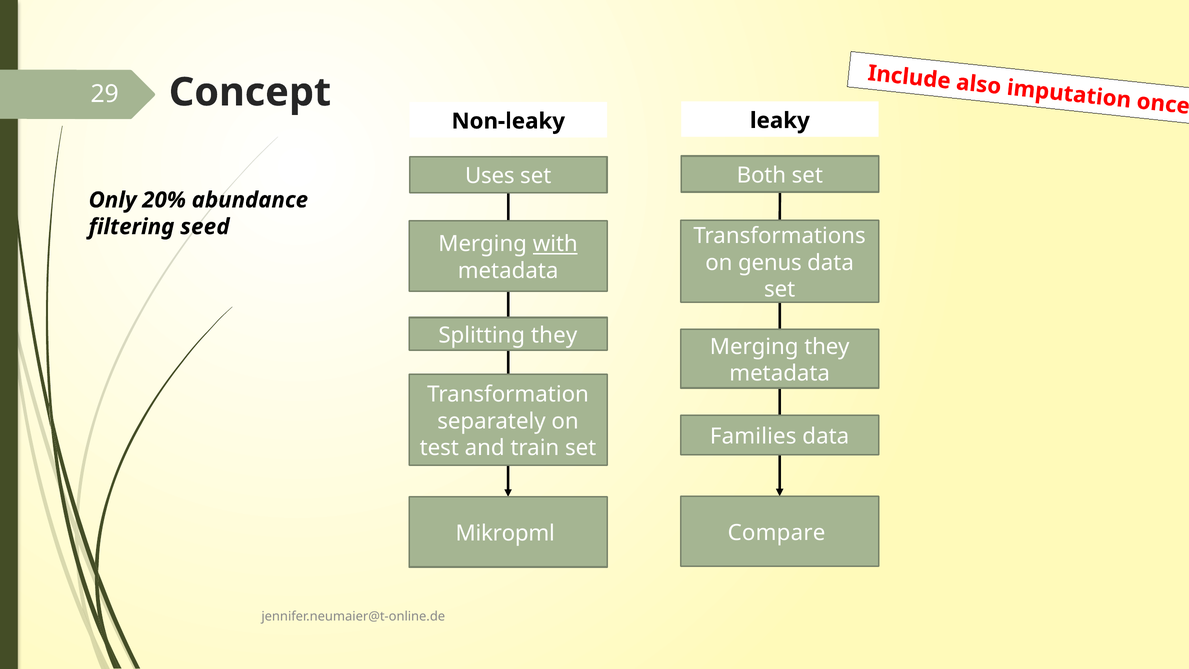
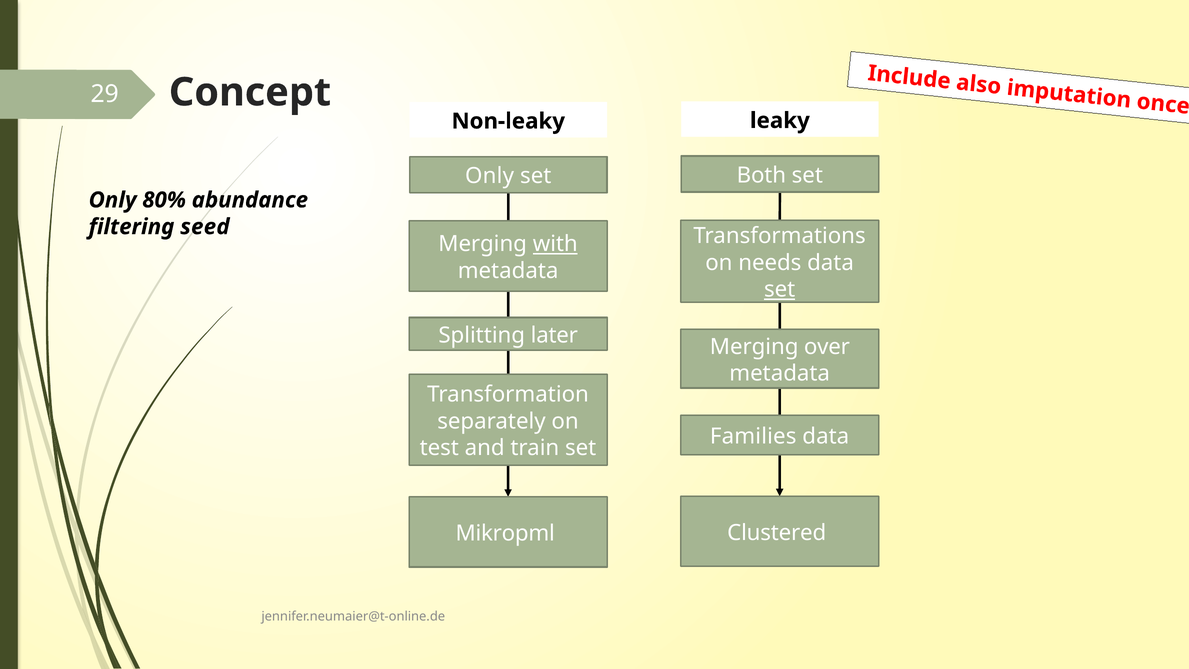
Uses at (490, 176): Uses -> Only
20%: 20% -> 80%
genus: genus -> needs
set at (780, 290) underline: none -> present
Splitting they: they -> later
Merging they: they -> over
Compare: Compare -> Clustered
